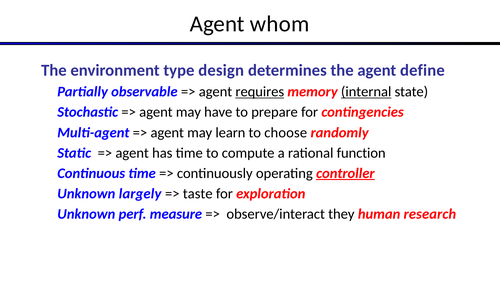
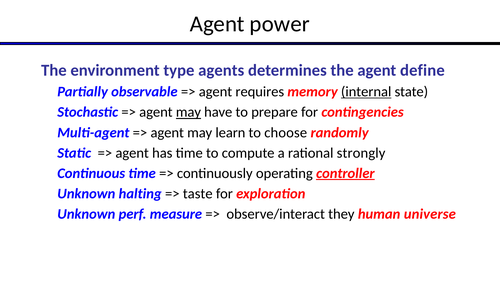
whom: whom -> power
design: design -> agents
requires underline: present -> none
may at (188, 112) underline: none -> present
function: function -> strongly
largely: largely -> halting
research: research -> universe
